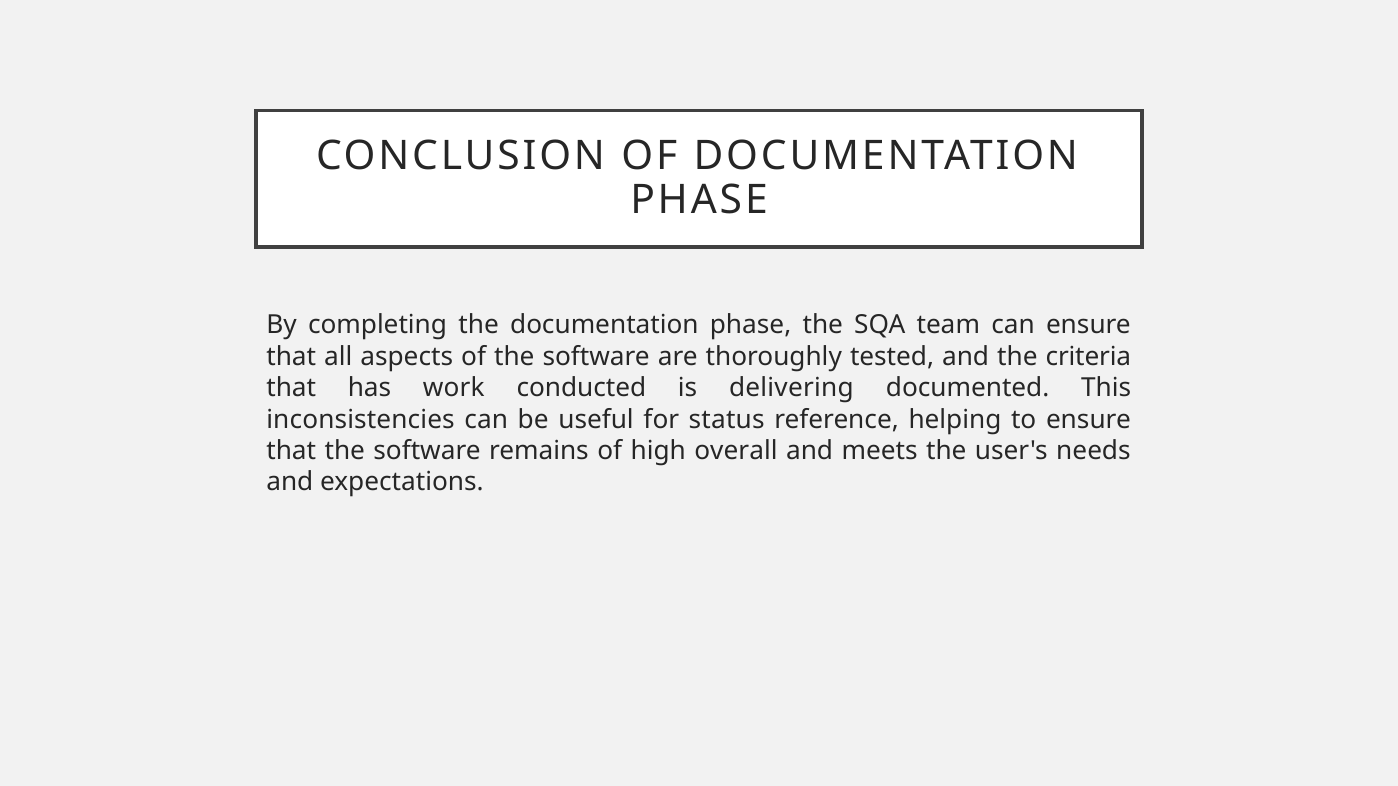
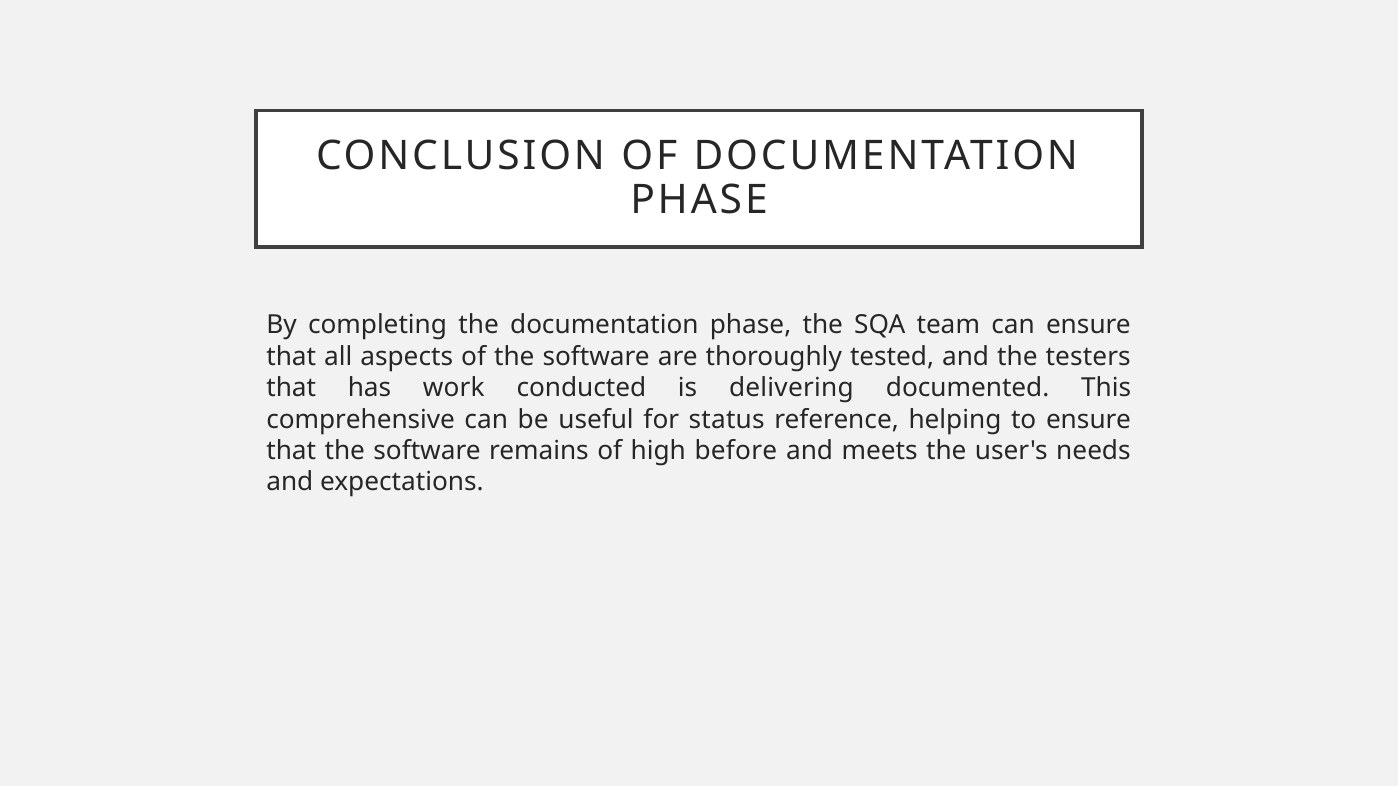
criteria: criteria -> testers
inconsistencies: inconsistencies -> comprehensive
overall: overall -> before
